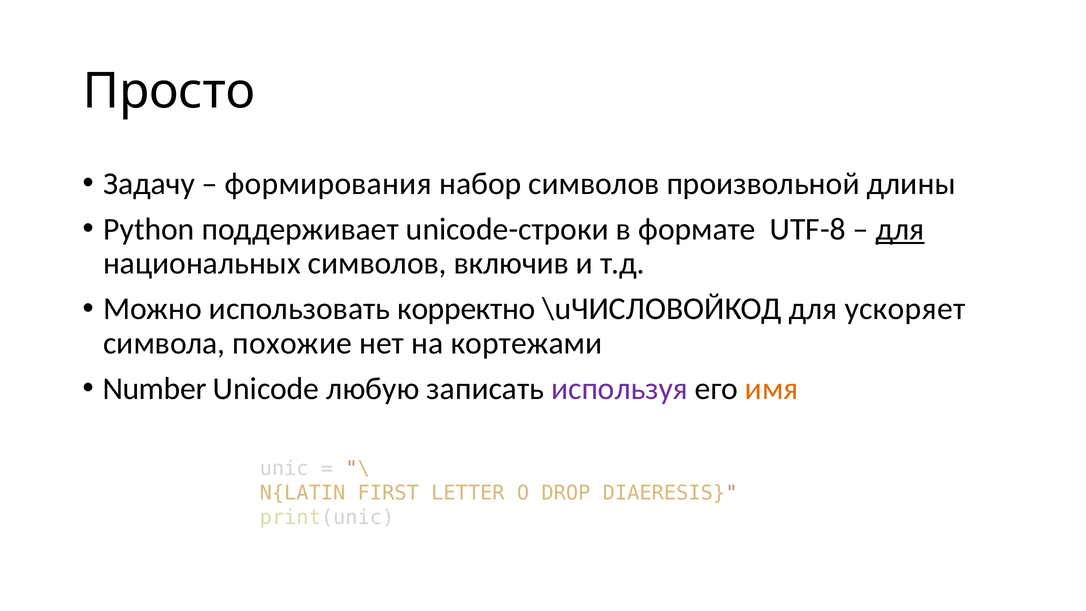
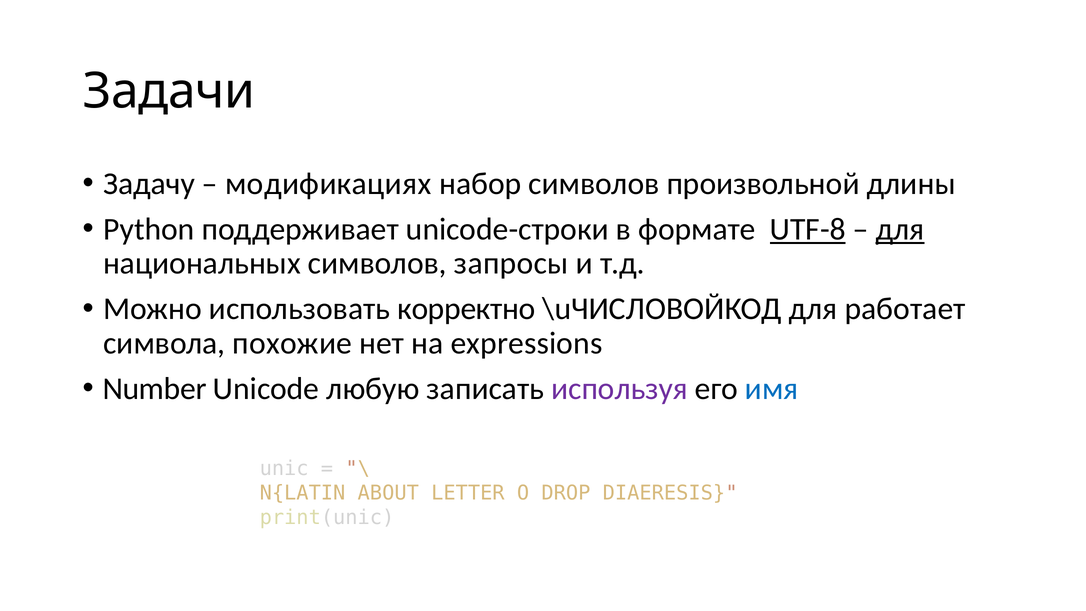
Просто: Просто -> Задачи
формирования: формирования -> модификациях
UTF-8 underline: none -> present
включив: включив -> запросы
ускоряет: ускоряет -> работает
кортежами: кортежами -> expressions
имя colour: orange -> blue
FIRST: FIRST -> ABOUT
